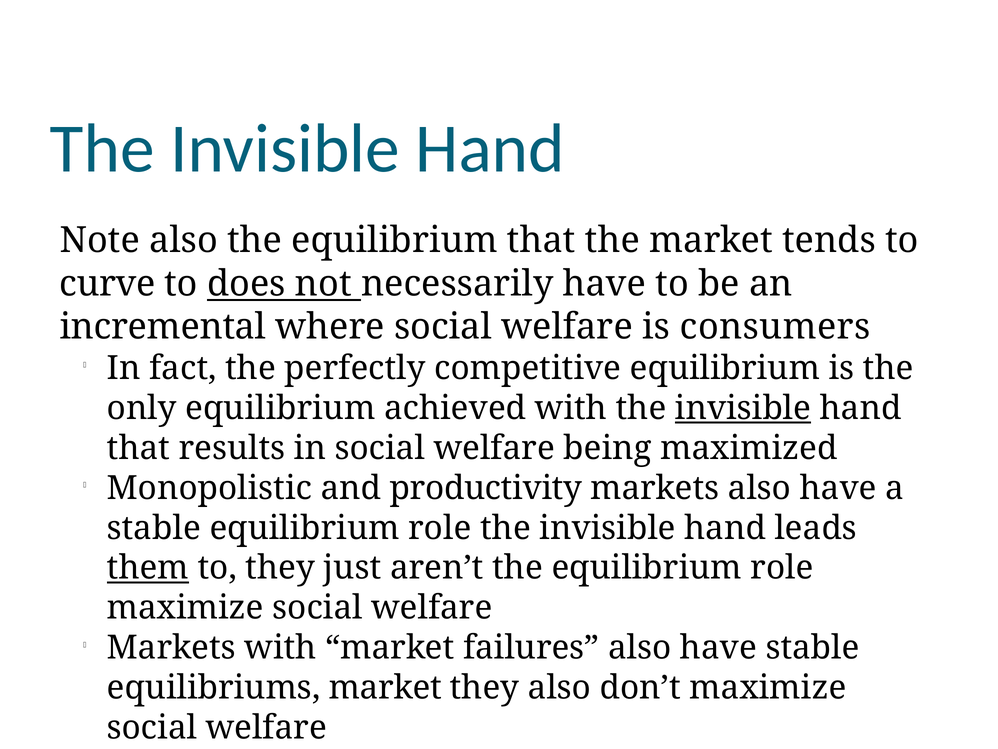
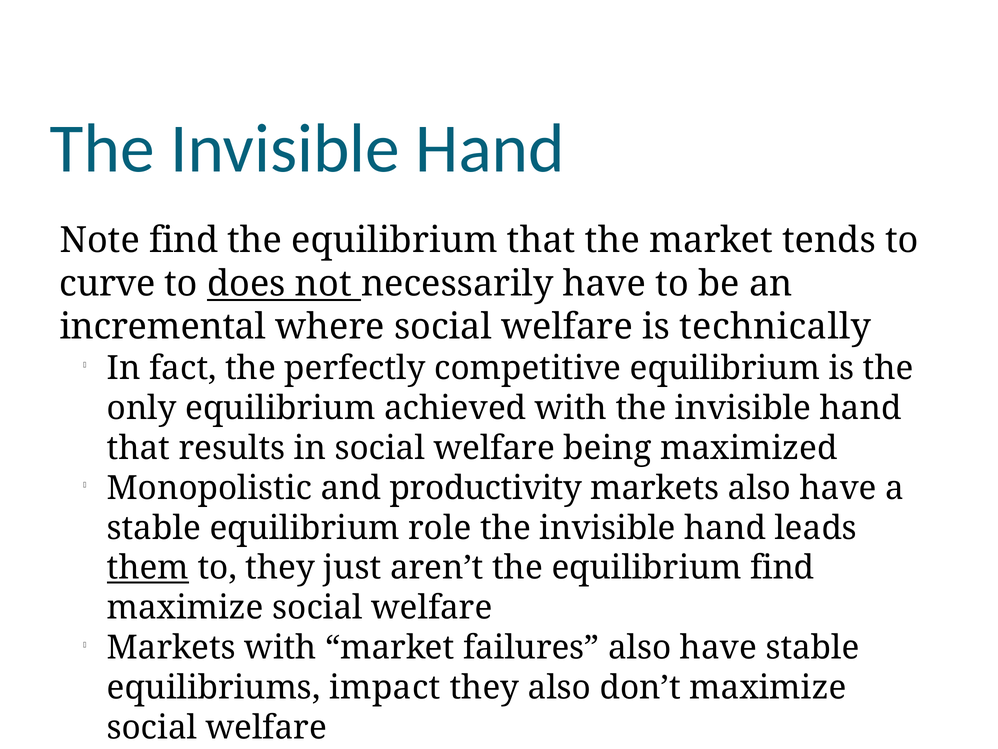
Note also: also -> find
consumers: consumers -> technically
invisible at (743, 408) underline: present -> none
the equilibrium role: role -> find
equilibriums market: market -> impact
